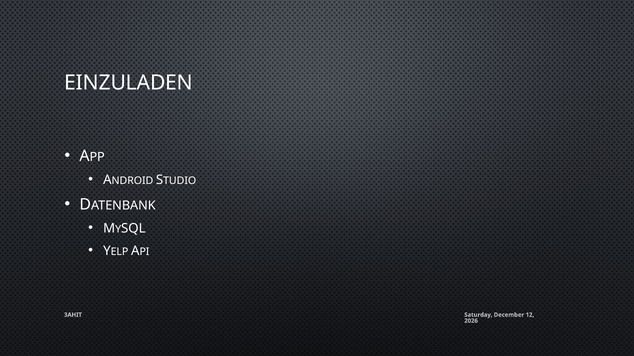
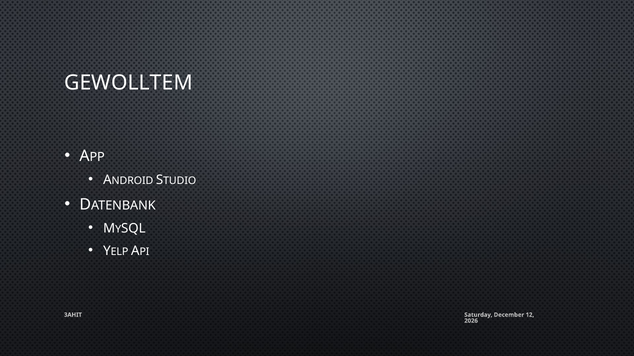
EINZULADEN: EINZULADEN -> GEWOLLTEM
